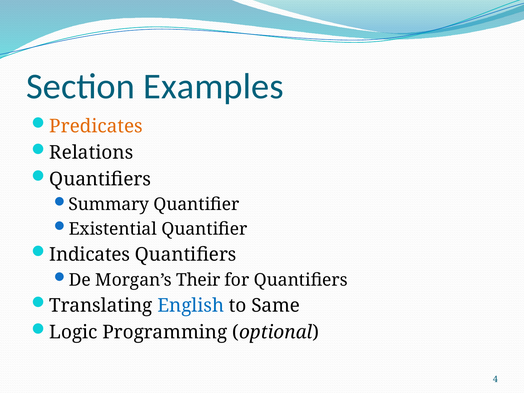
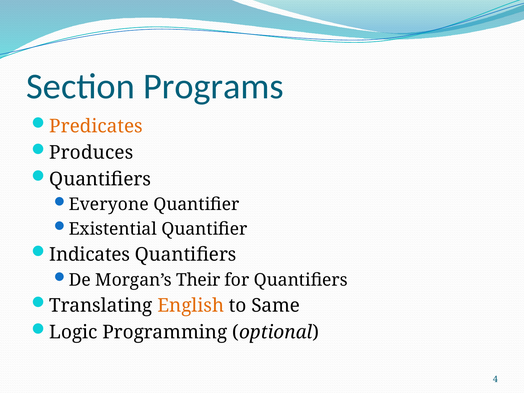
Examples: Examples -> Programs
Relations: Relations -> Produces
Summary: Summary -> Everyone
English colour: blue -> orange
